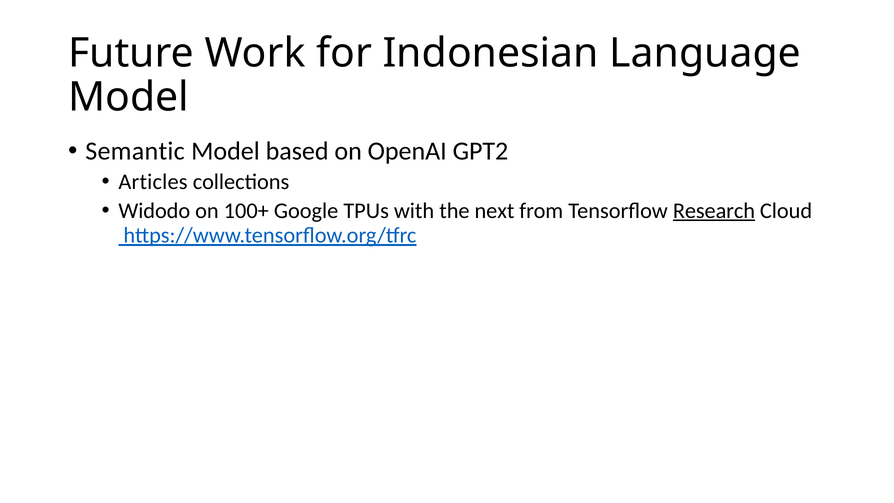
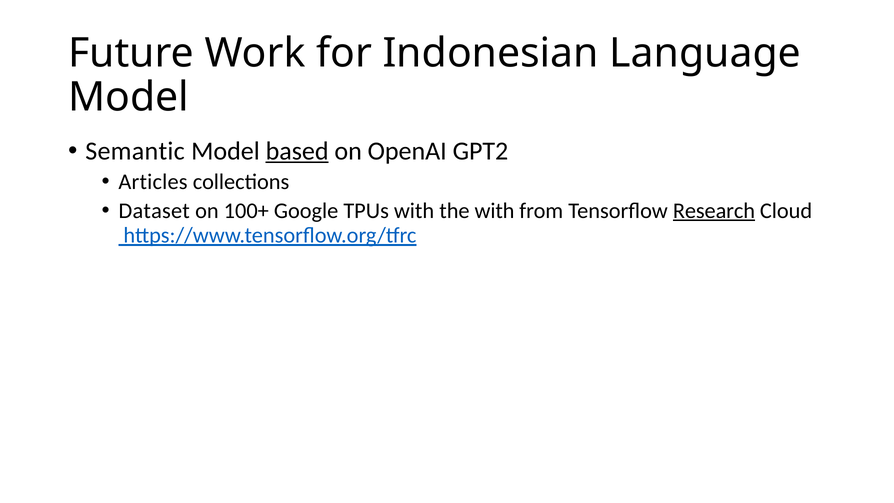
based underline: none -> present
Widodo: Widodo -> Dataset
the next: next -> with
